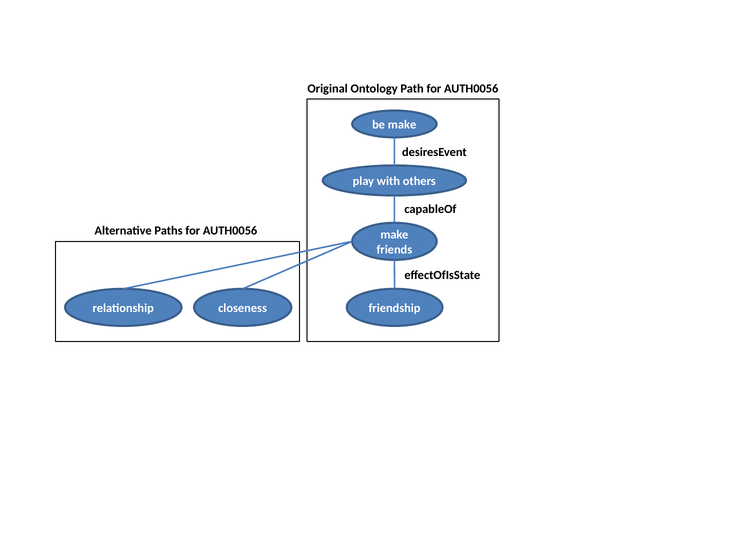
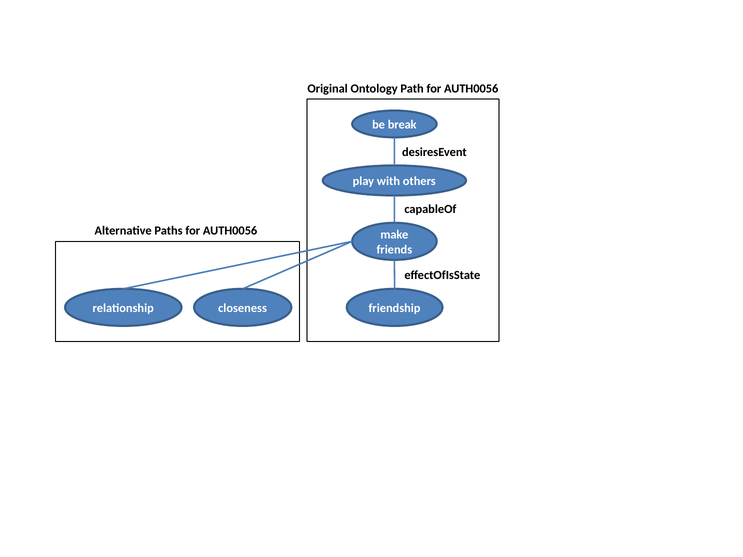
be make: make -> break
